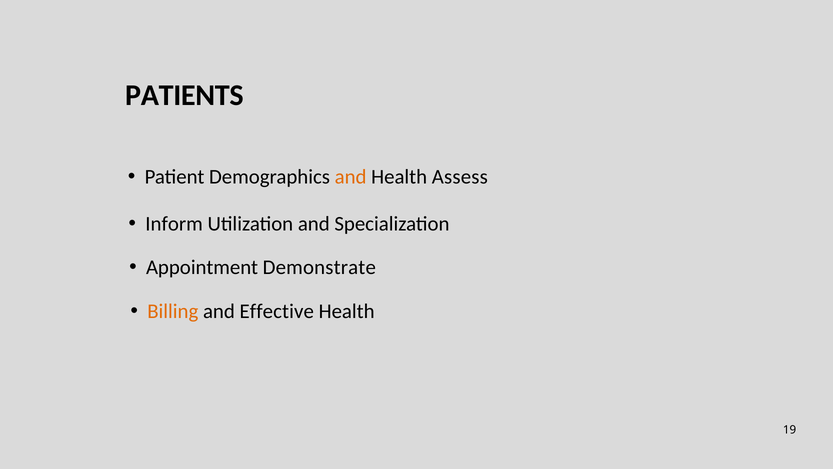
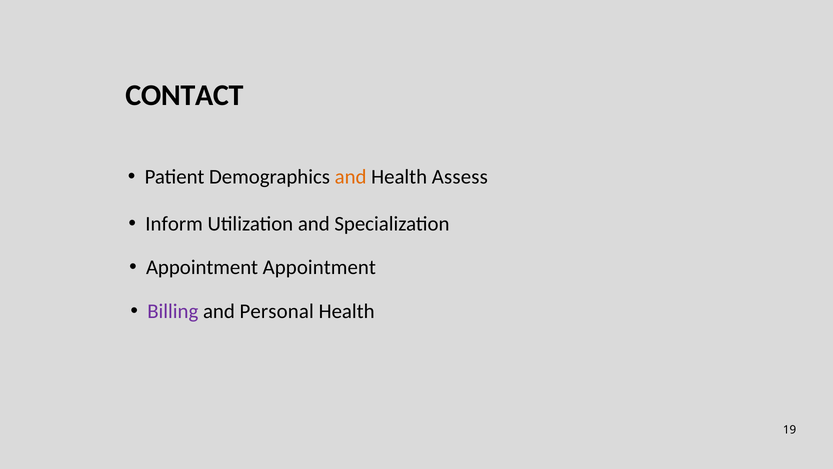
PATIENTS: PATIENTS -> CONTACT
Appointment Demonstrate: Demonstrate -> Appointment
Billing colour: orange -> purple
Effective: Effective -> Personal
